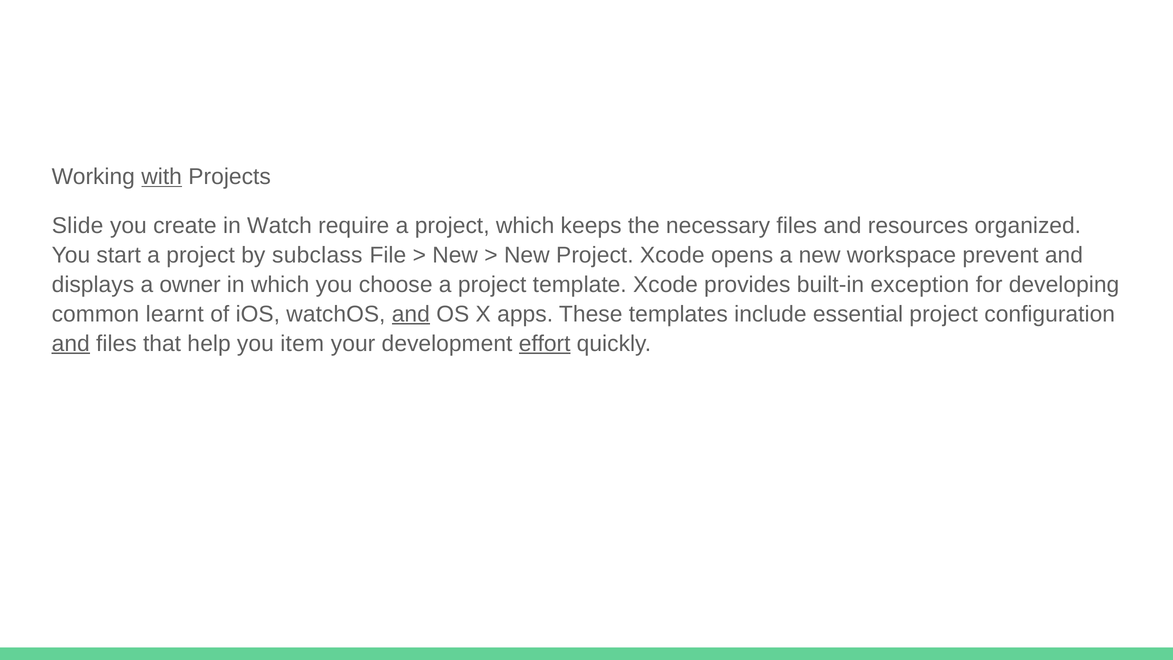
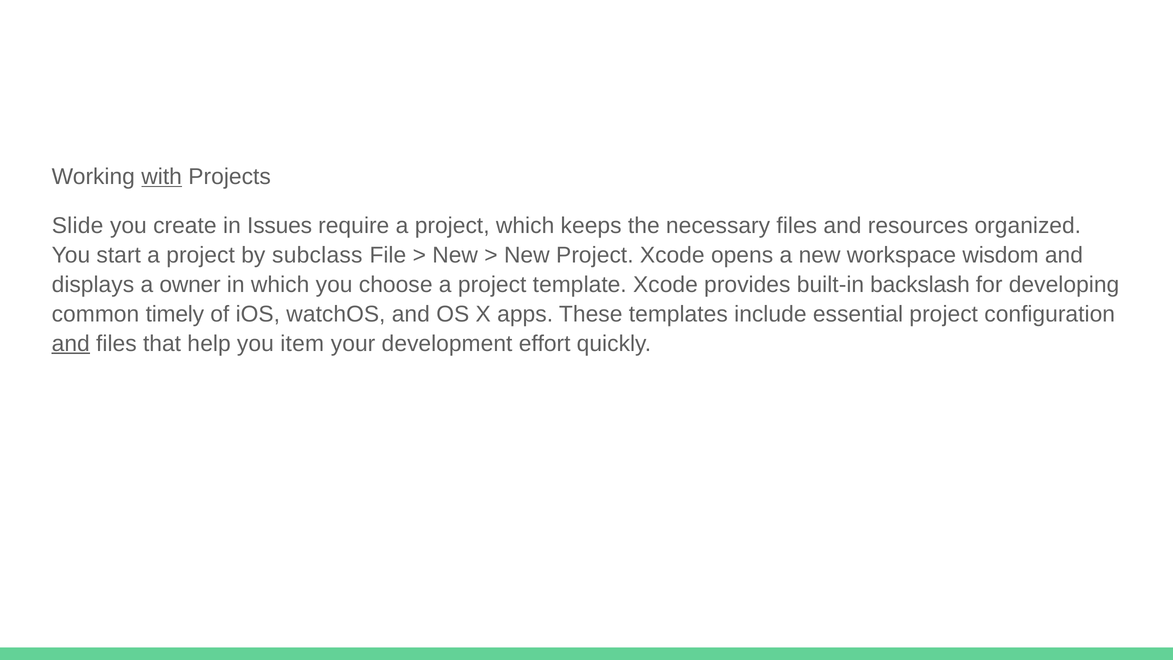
Watch: Watch -> Issues
prevent: prevent -> wisdom
exception: exception -> backslash
learnt: learnt -> timely
and at (411, 314) underline: present -> none
effort underline: present -> none
